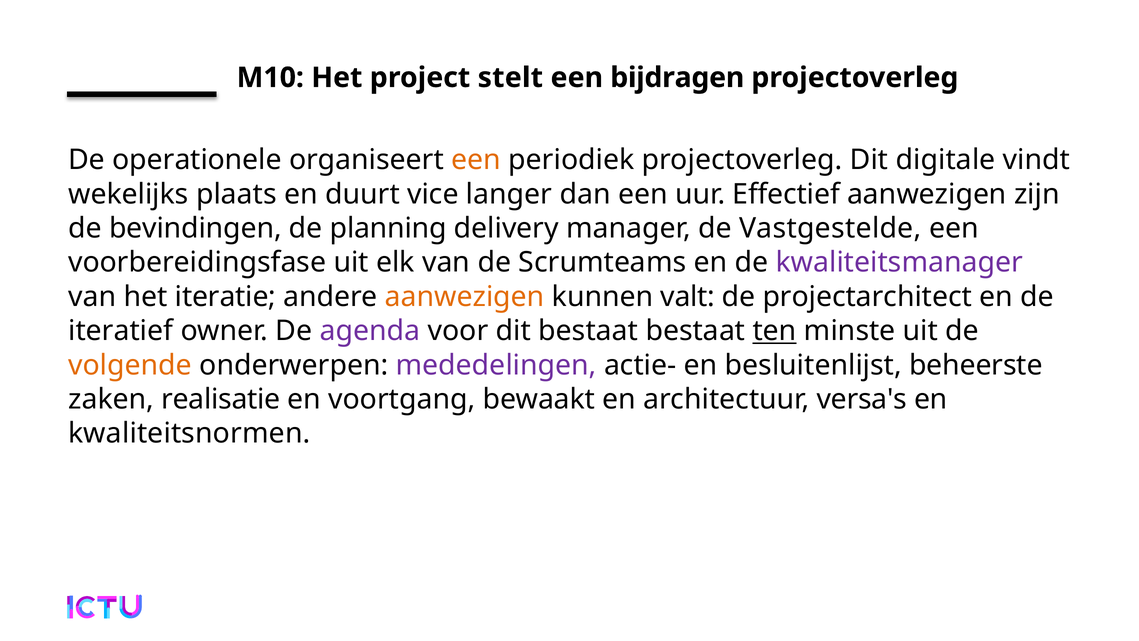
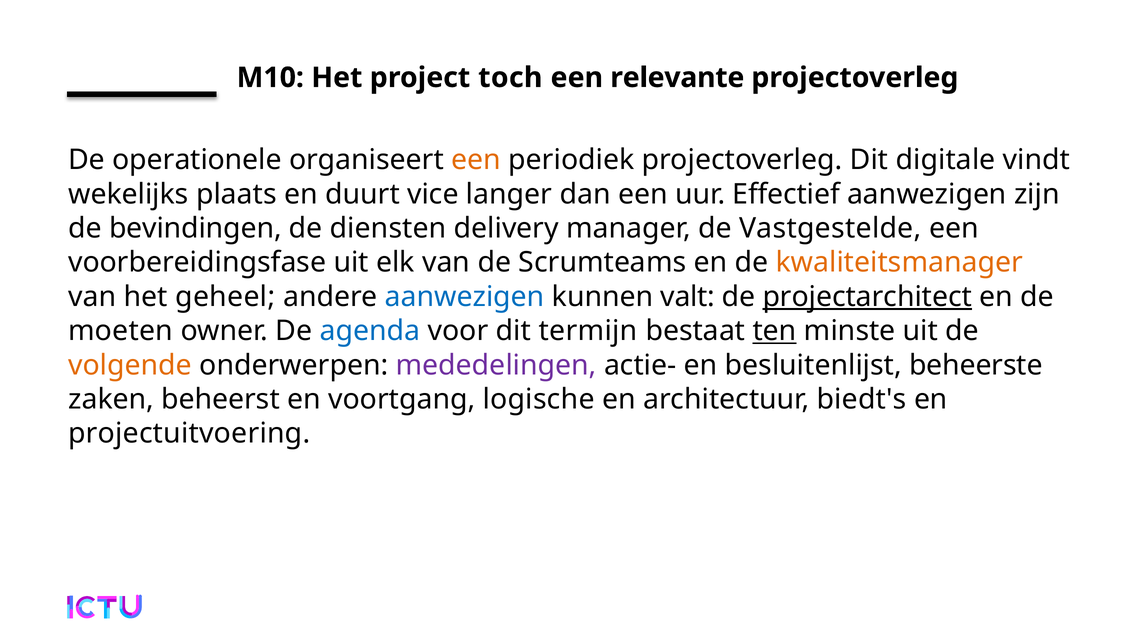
stelt: stelt -> toch
bijdragen: bijdragen -> relevante
planning: planning -> diensten
kwaliteitsmanager colour: purple -> orange
iteratie: iteratie -> geheel
aanwezigen at (465, 297) colour: orange -> blue
projectarchitect underline: none -> present
iteratief: iteratief -> moeten
agenda colour: purple -> blue
dit bestaat: bestaat -> termijn
realisatie: realisatie -> beheerst
bewaakt: bewaakt -> logische
versa's: versa's -> biedt's
kwaliteitsnormen: kwaliteitsnormen -> projectuitvoering
